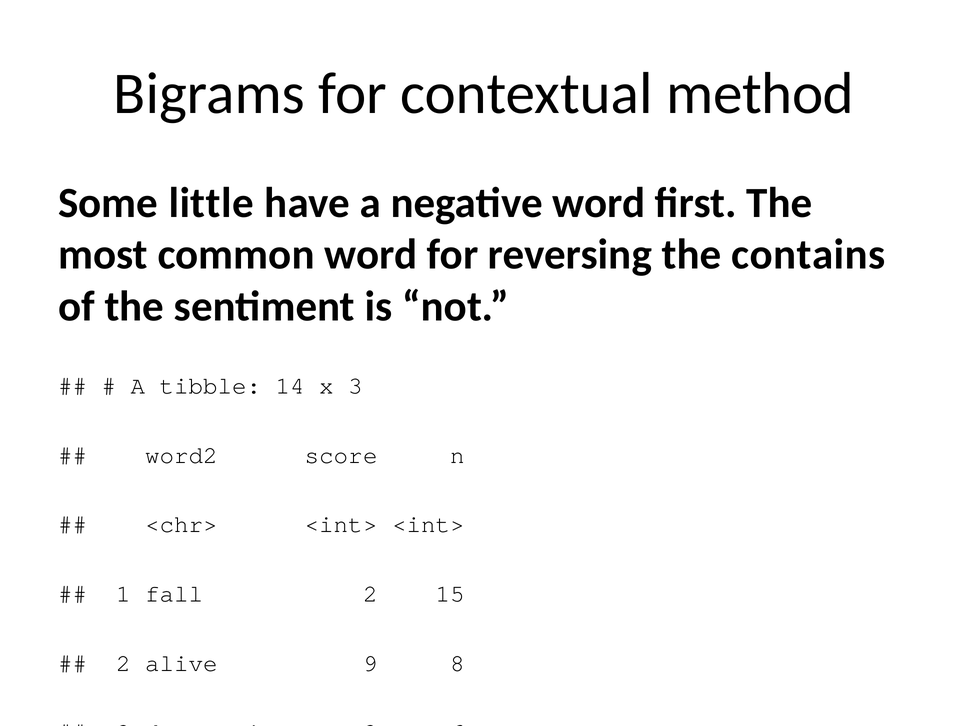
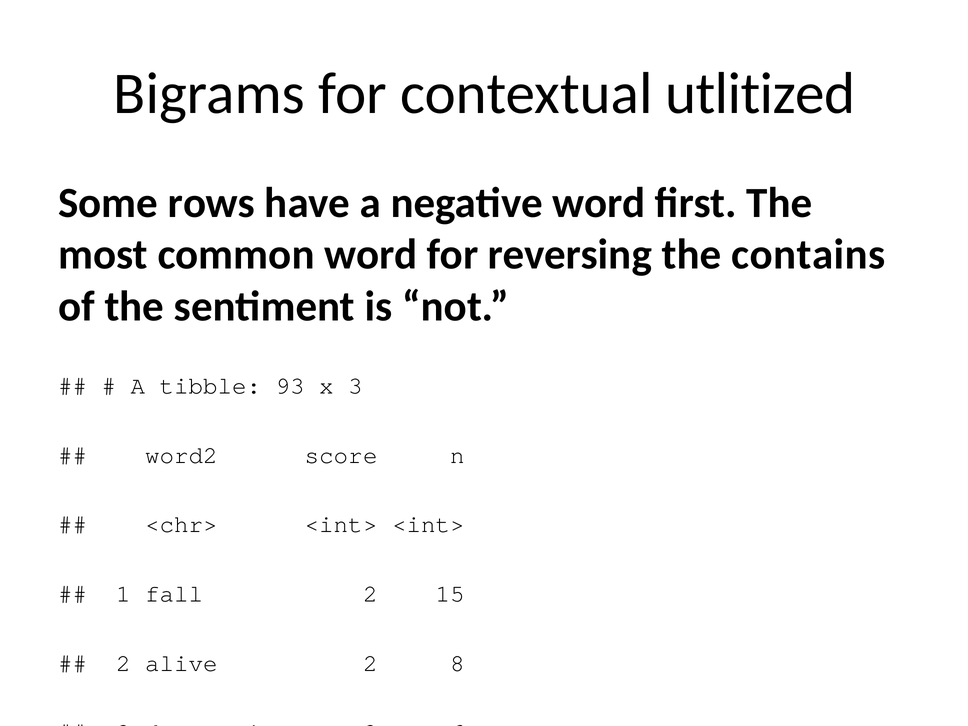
method: method -> utlitized
little: little -> rows
14: 14 -> 93
alive 9: 9 -> 2
